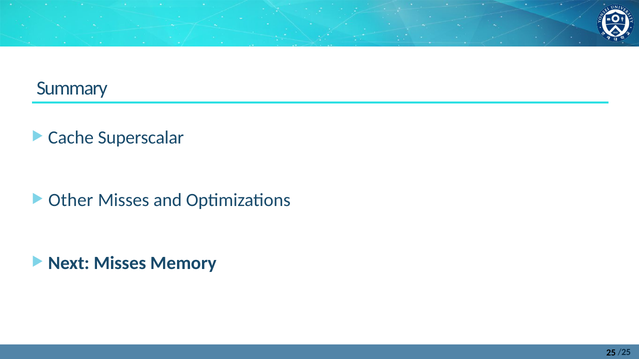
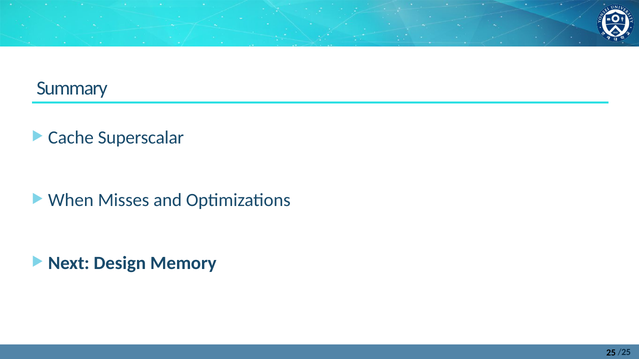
Other: Other -> When
Next Misses: Misses -> Design
